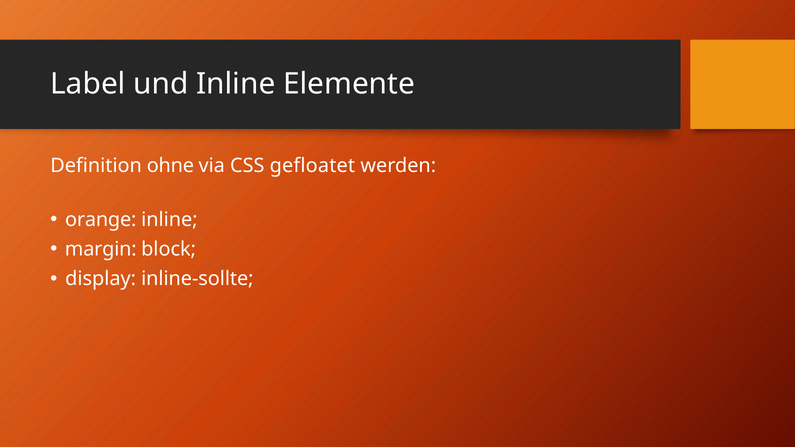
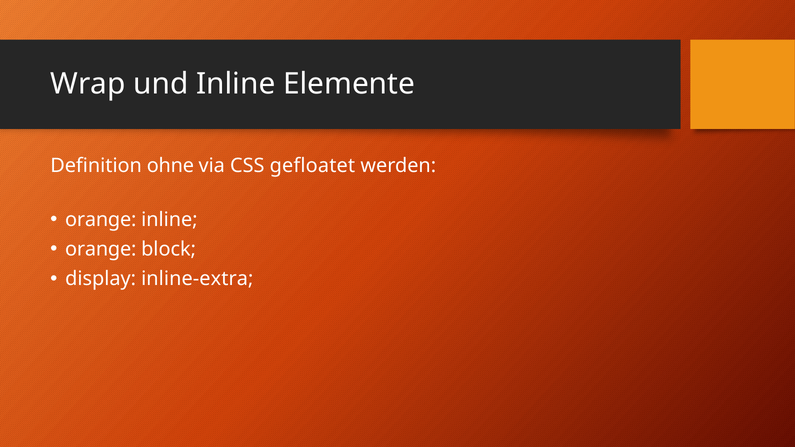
Label: Label -> Wrap
margin at (101, 249): margin -> orange
inline-sollte: inline-sollte -> inline-extra
